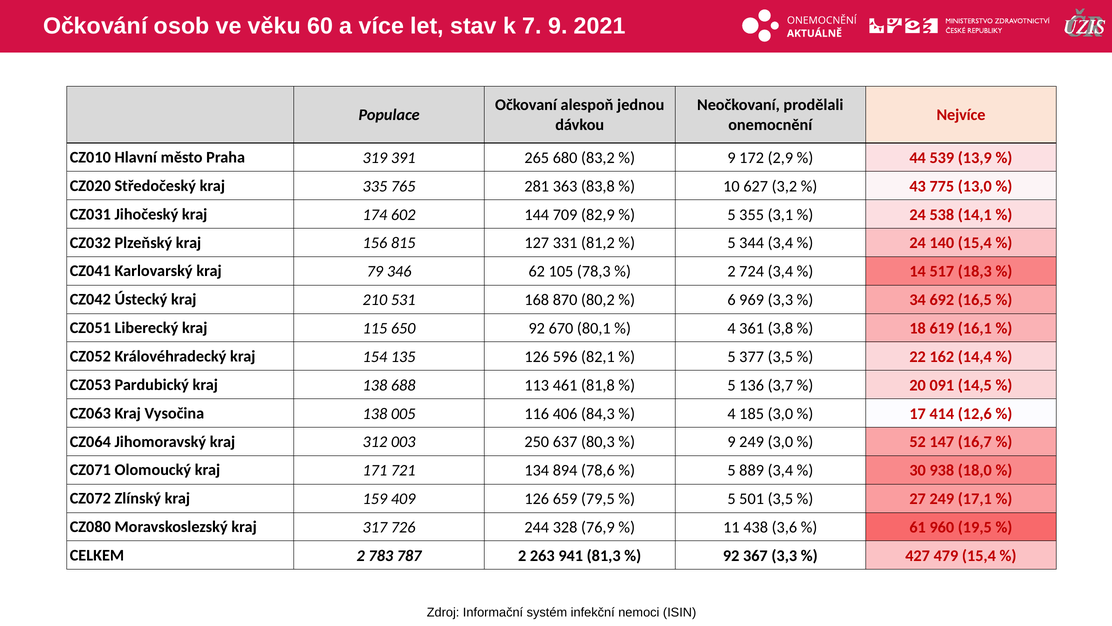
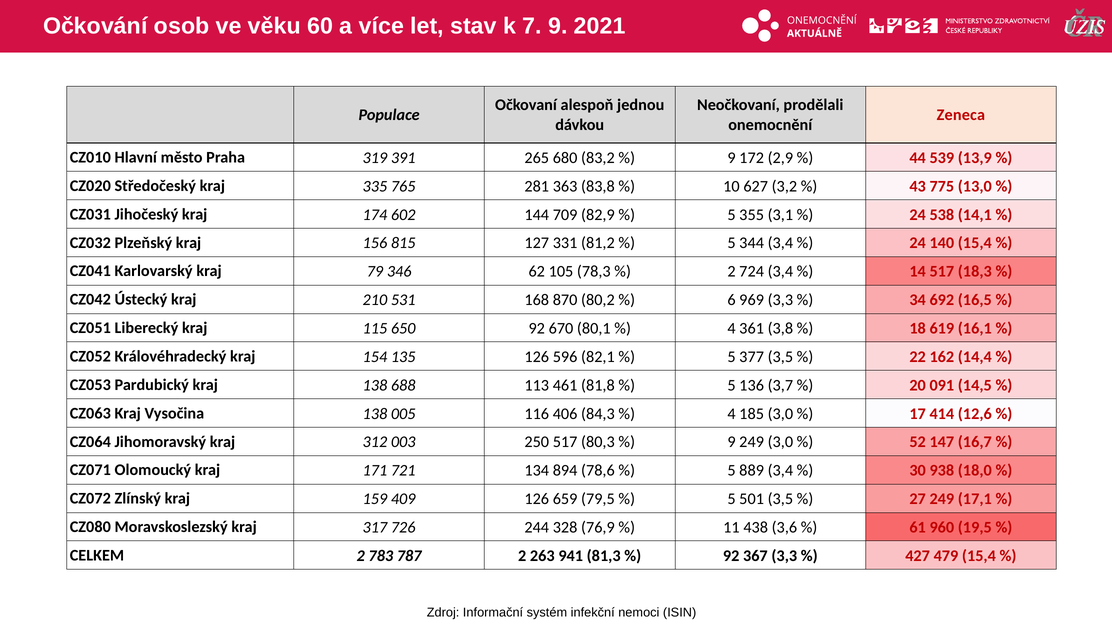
Nejvíce: Nejvíce -> Zeneca
250 637: 637 -> 517
